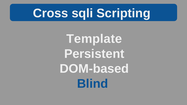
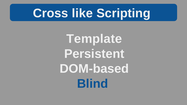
sqli: sqli -> like
